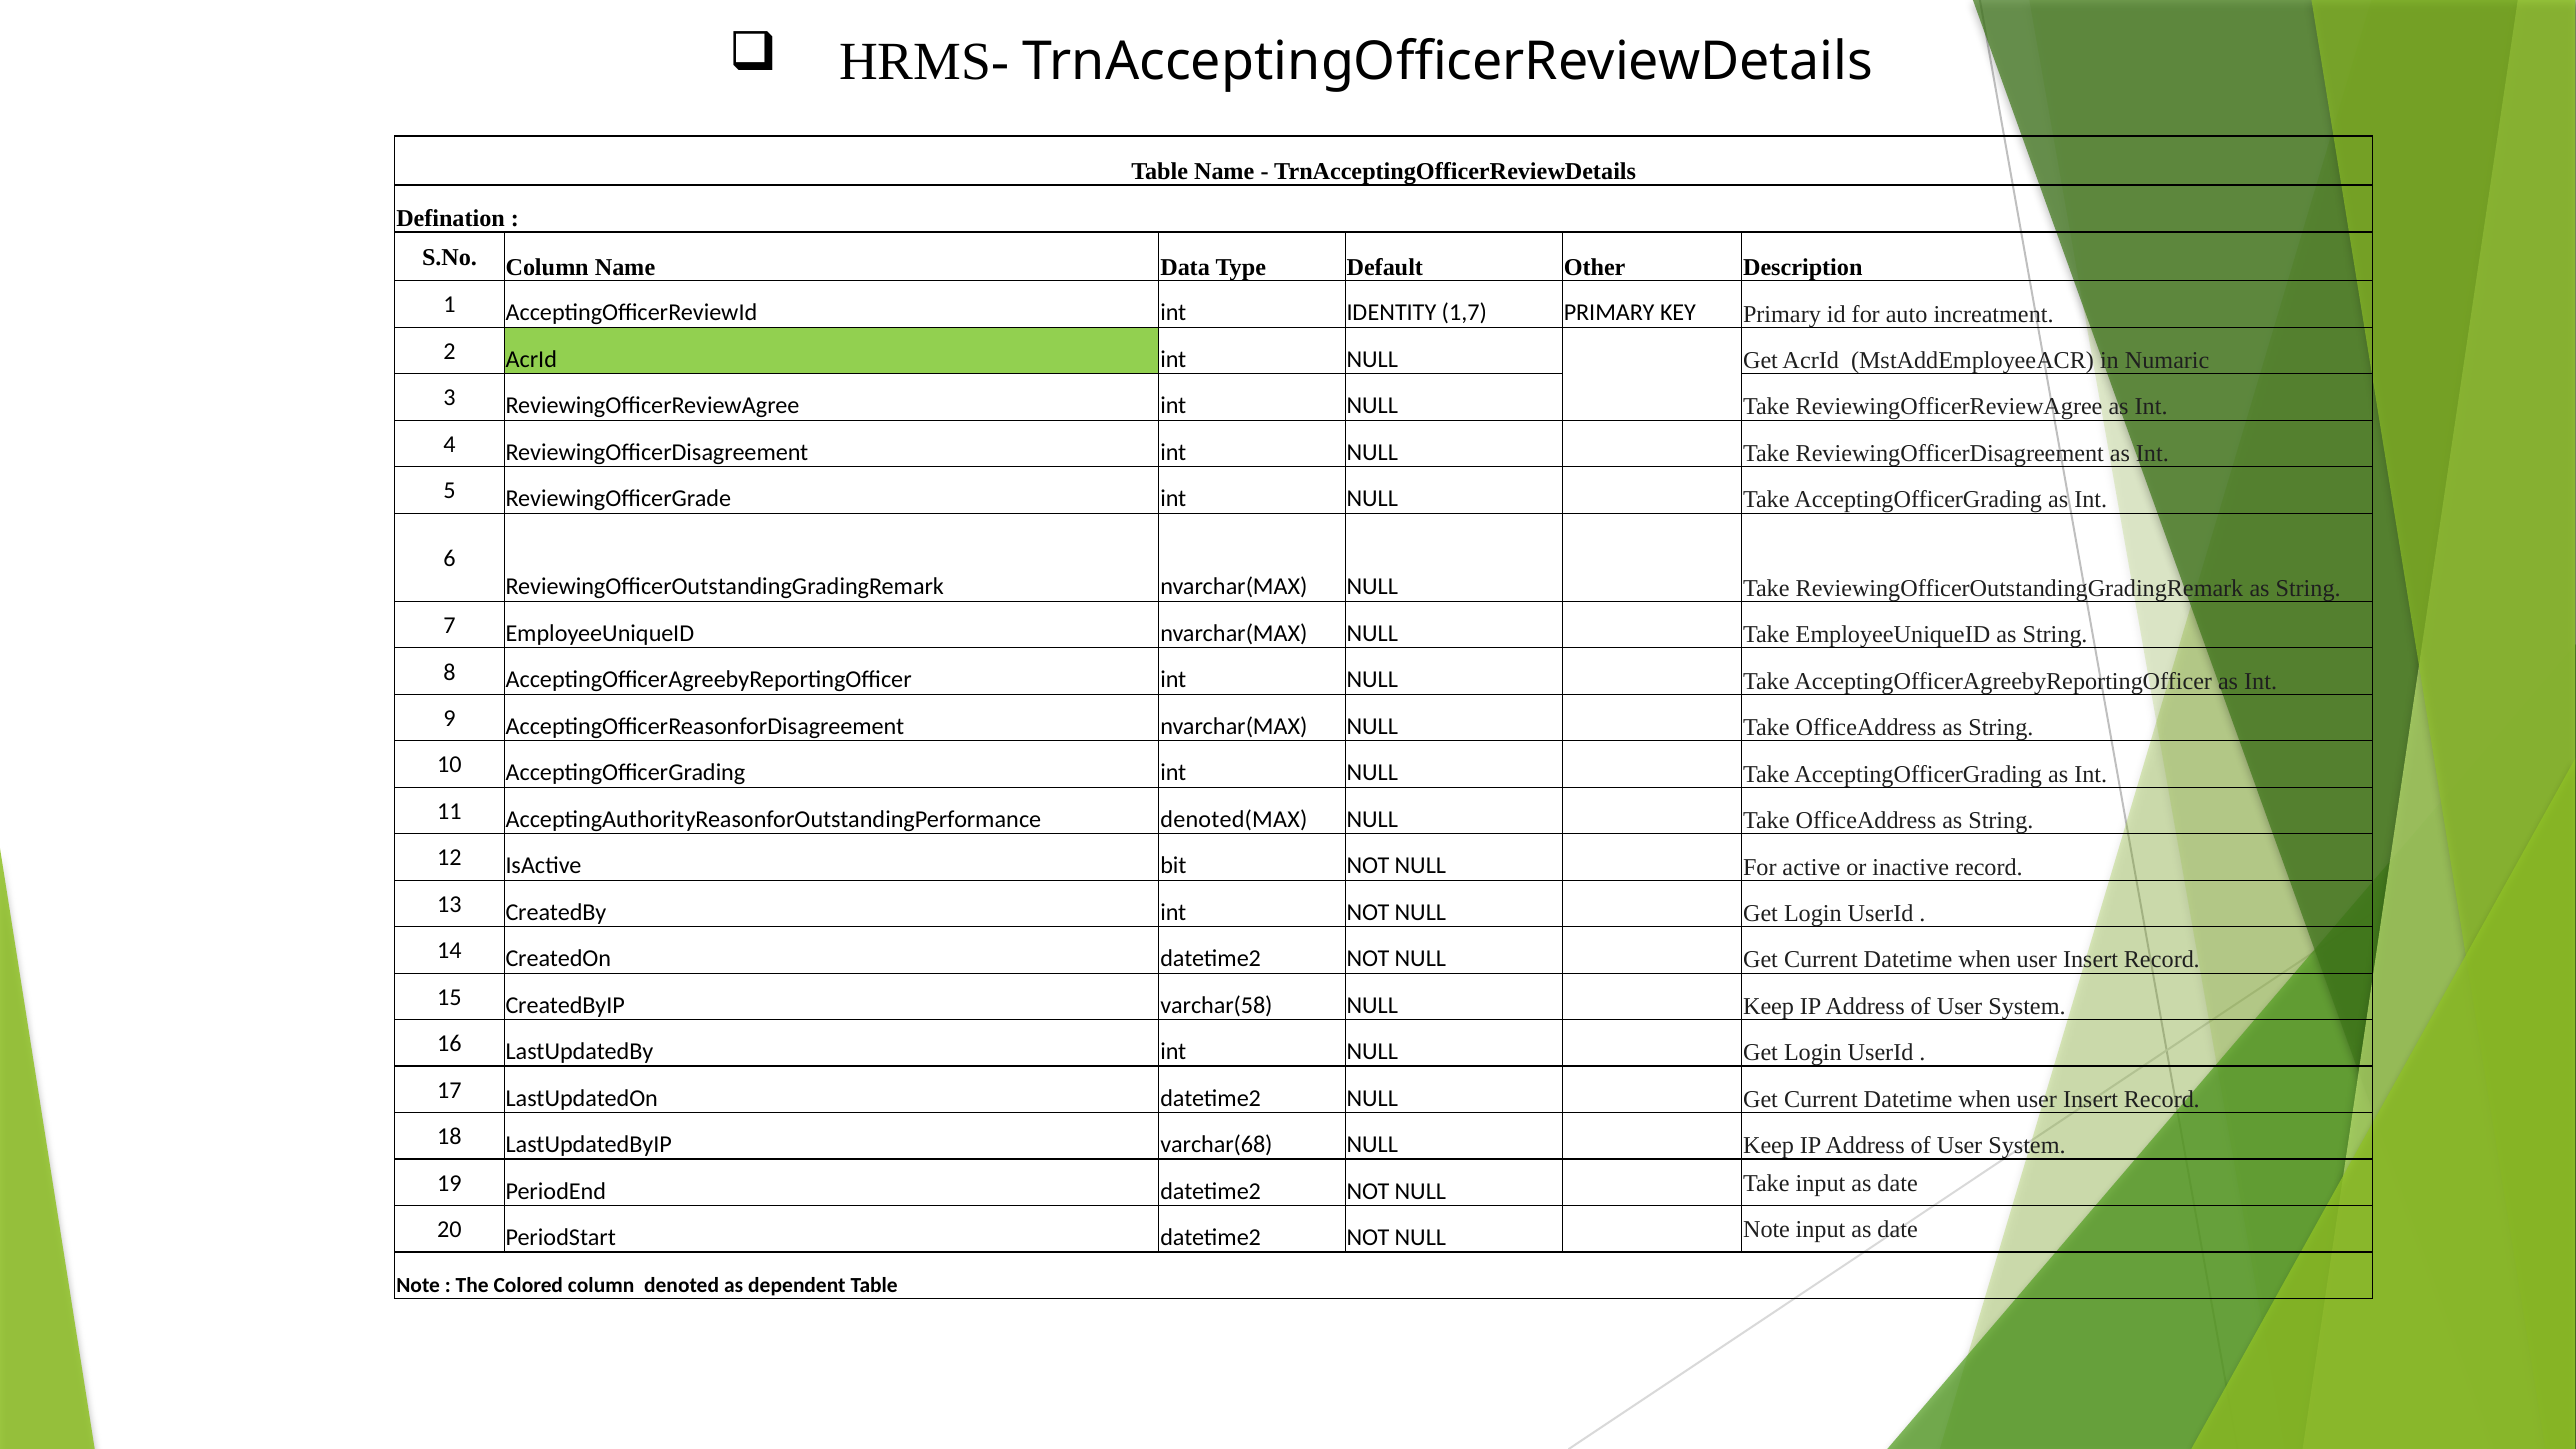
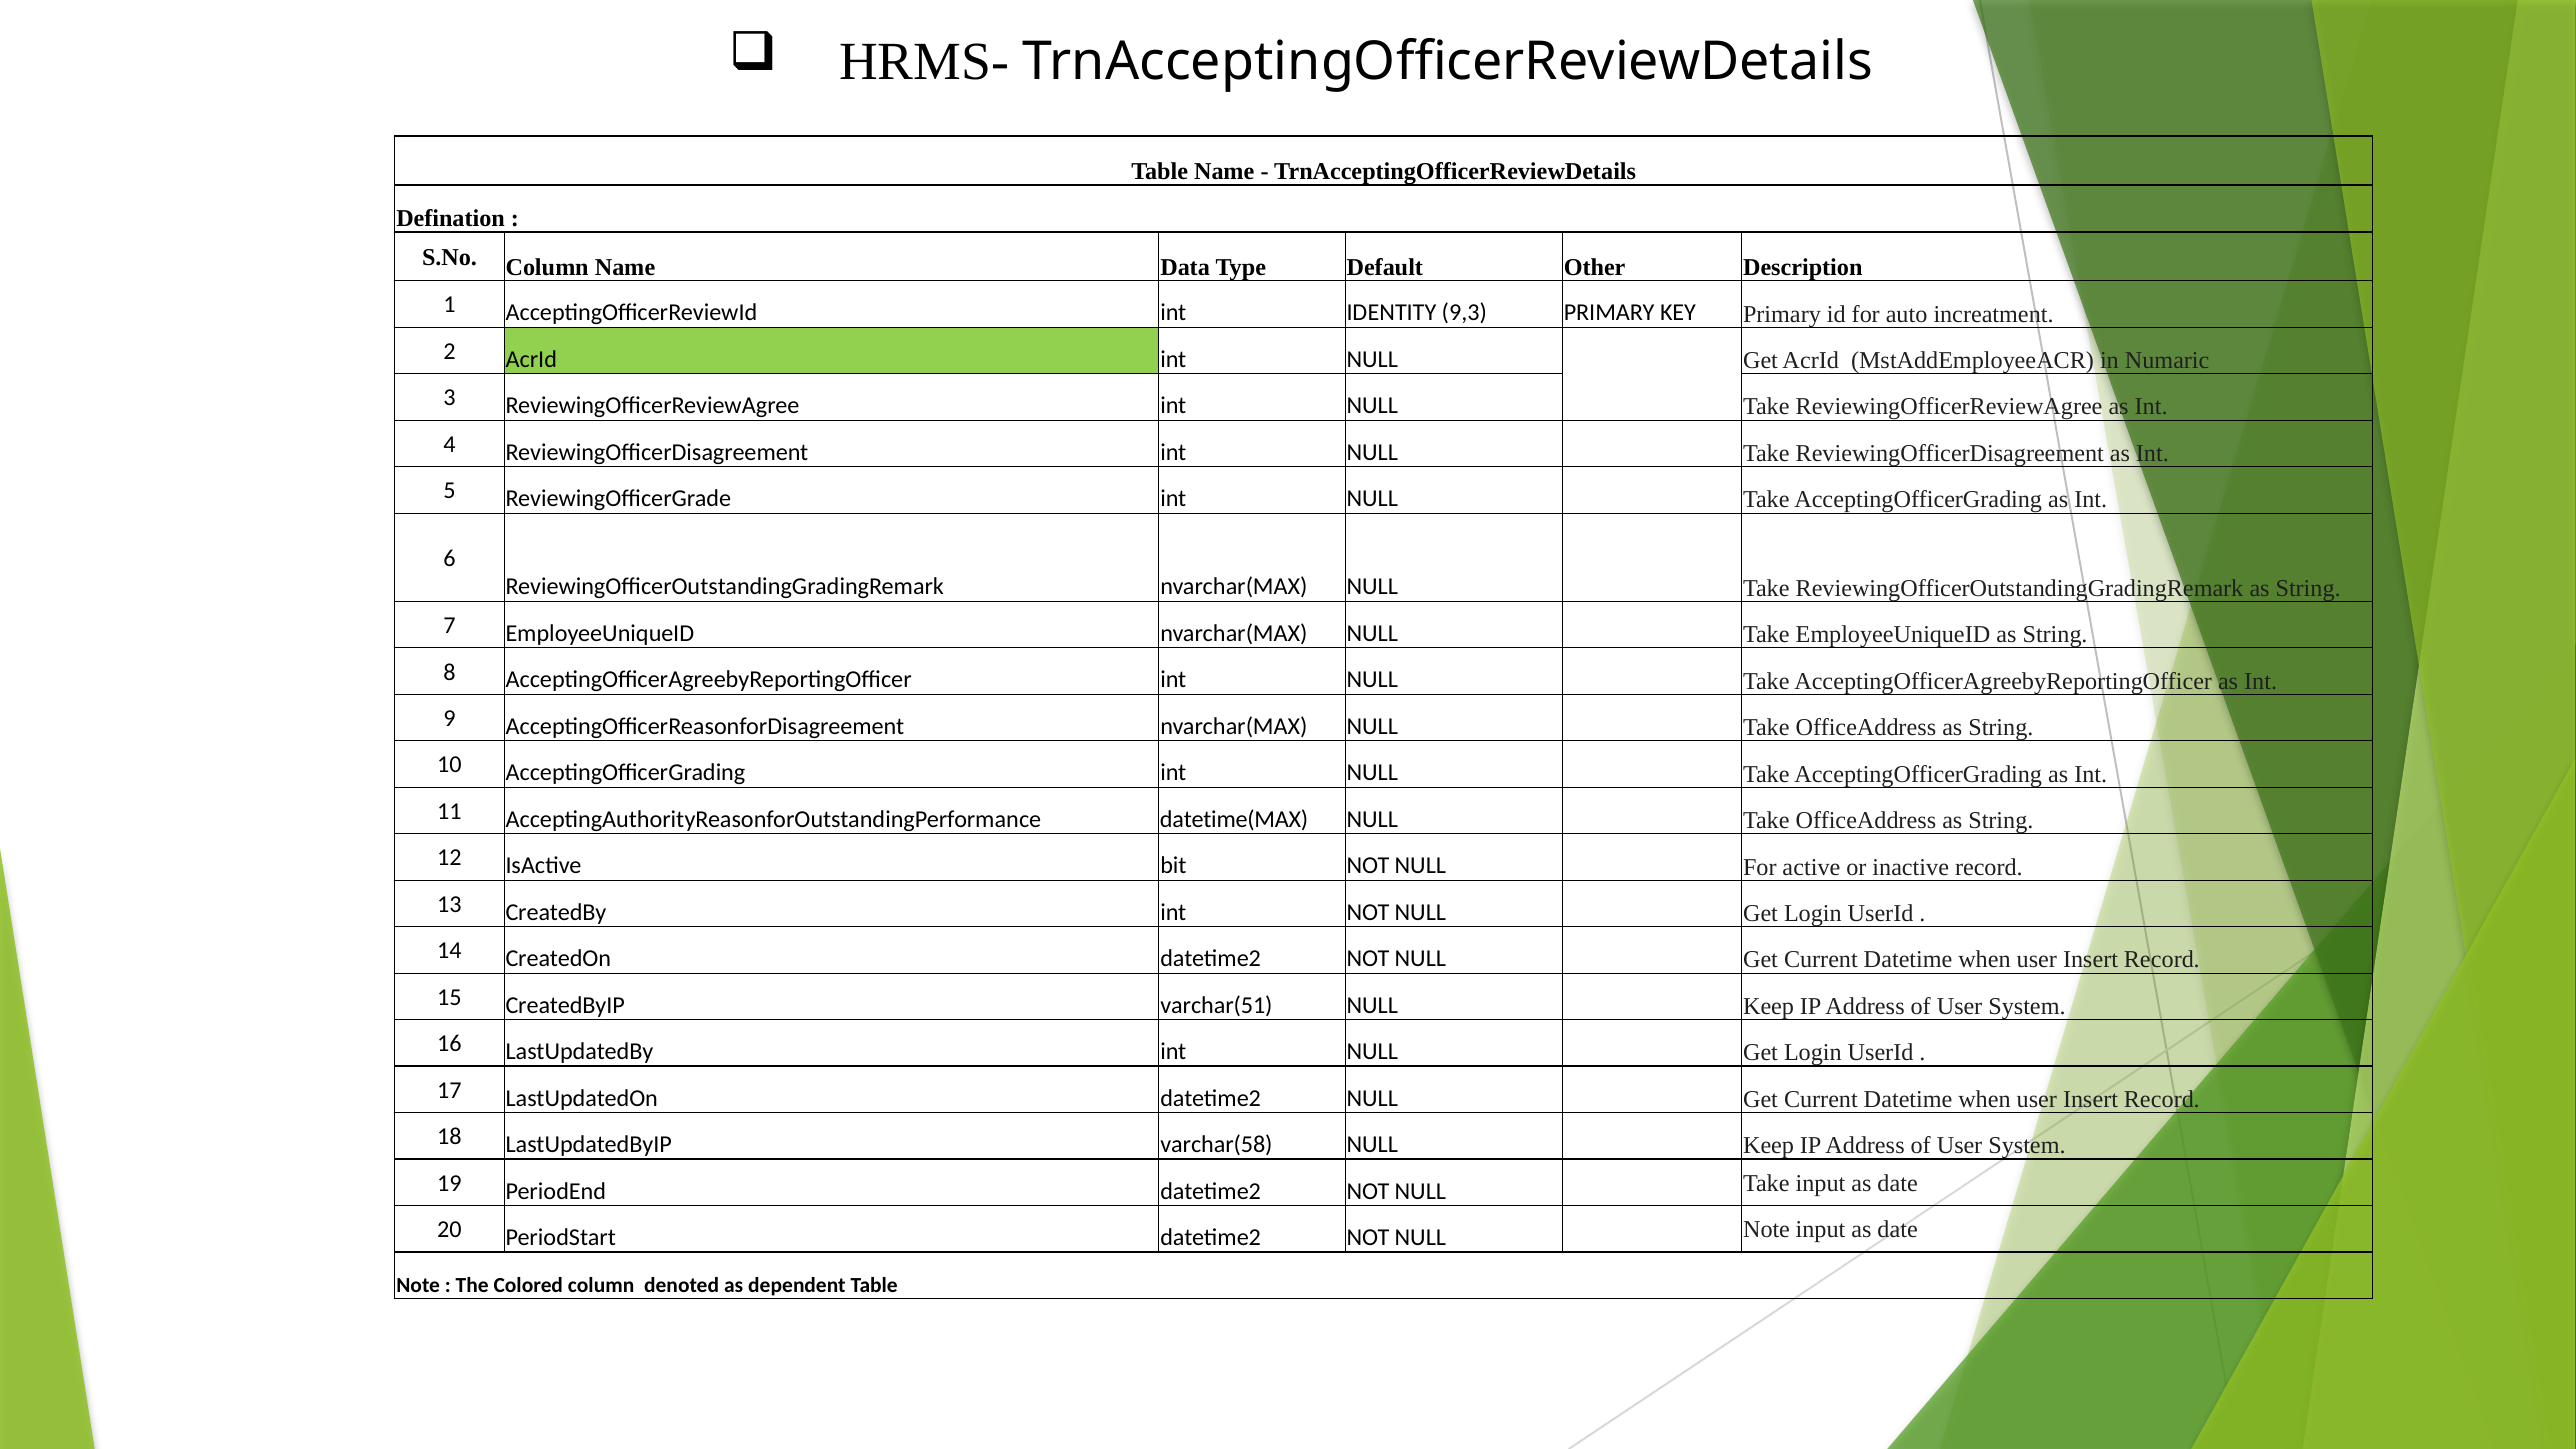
1,7: 1,7 -> 9,3
denoted(MAX: denoted(MAX -> datetime(MAX
varchar(58: varchar(58 -> varchar(51
varchar(68: varchar(68 -> varchar(58
